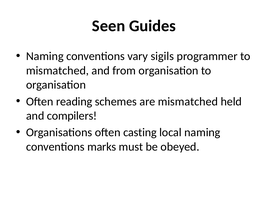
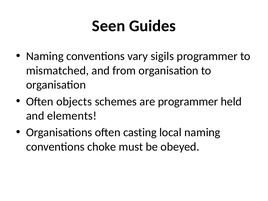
reading: reading -> objects
are mismatched: mismatched -> programmer
compilers: compilers -> elements
marks: marks -> choke
